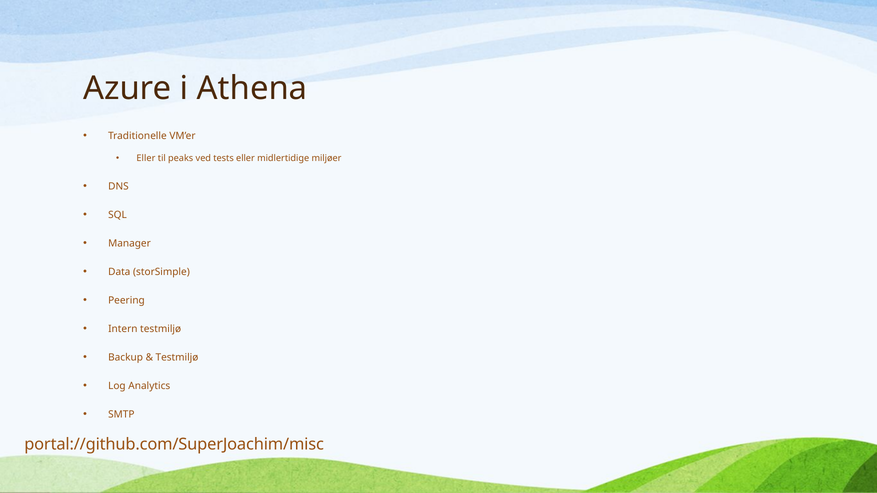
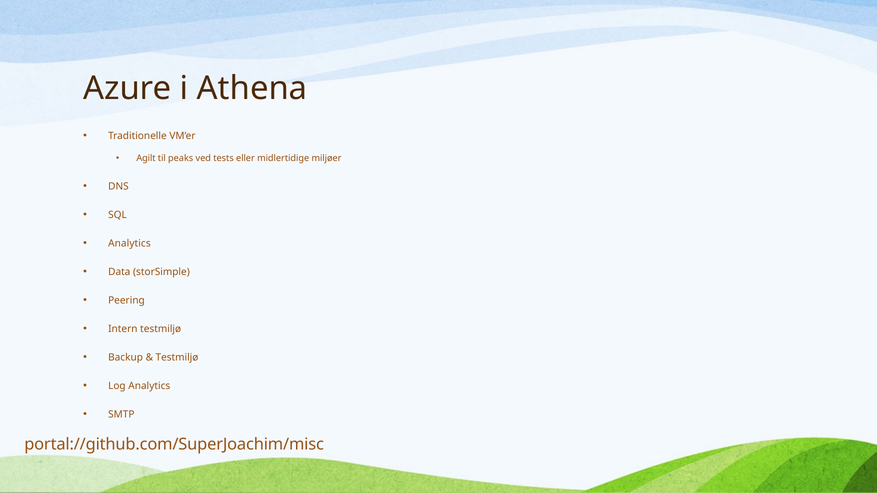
Eller at (146, 158): Eller -> Agilt
Manager at (129, 244): Manager -> Analytics
